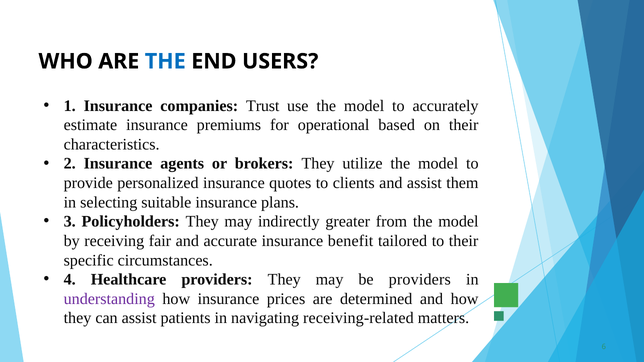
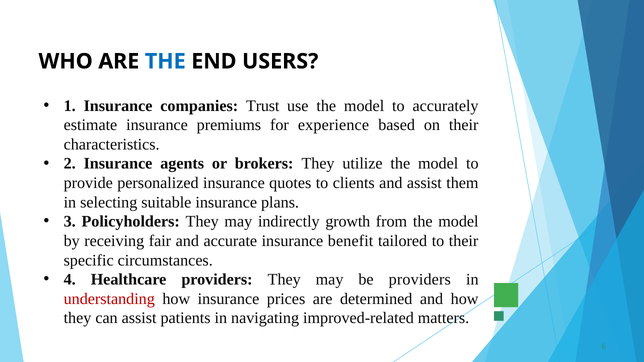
operational: operational -> experience
greater: greater -> growth
understanding colour: purple -> red
receiving-related: receiving-related -> improved-related
